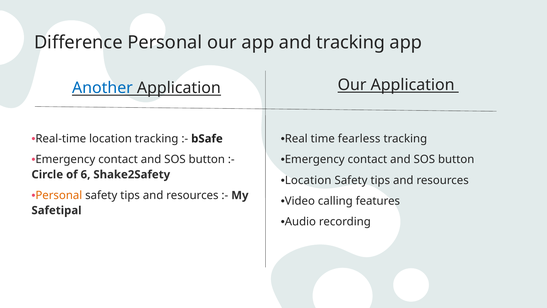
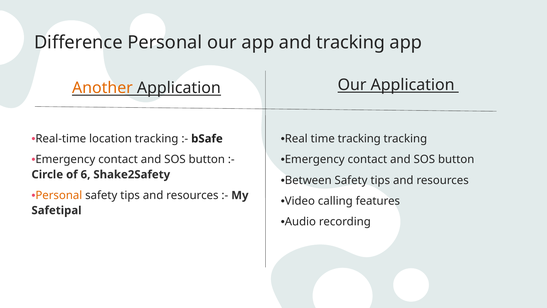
Another colour: blue -> orange
time fearless: fearless -> tracking
Location at (308, 180): Location -> Between
